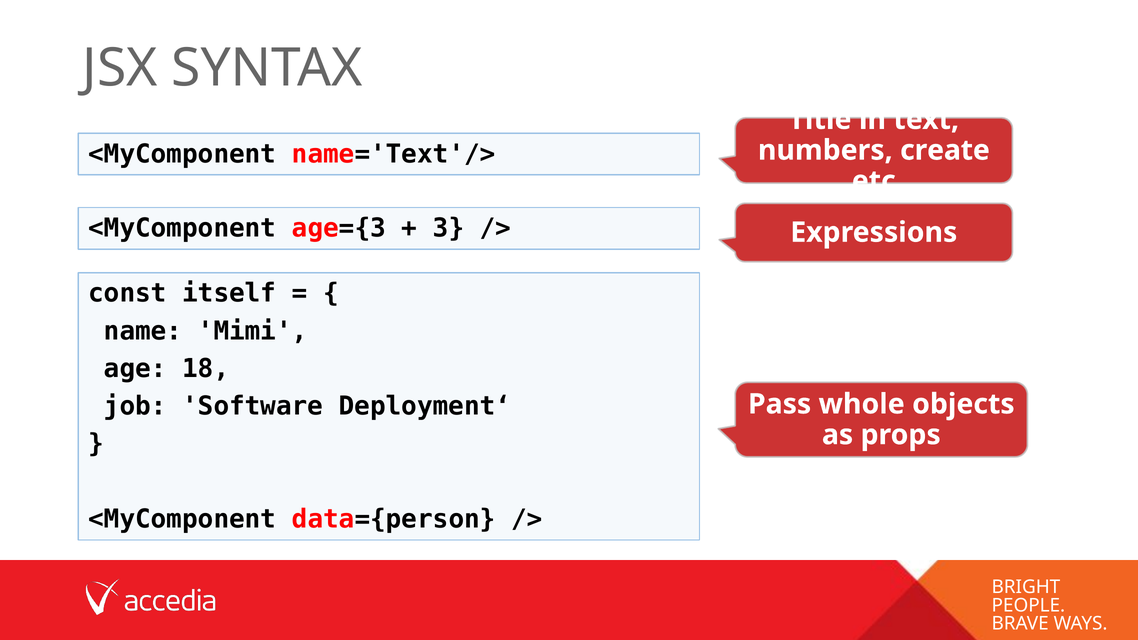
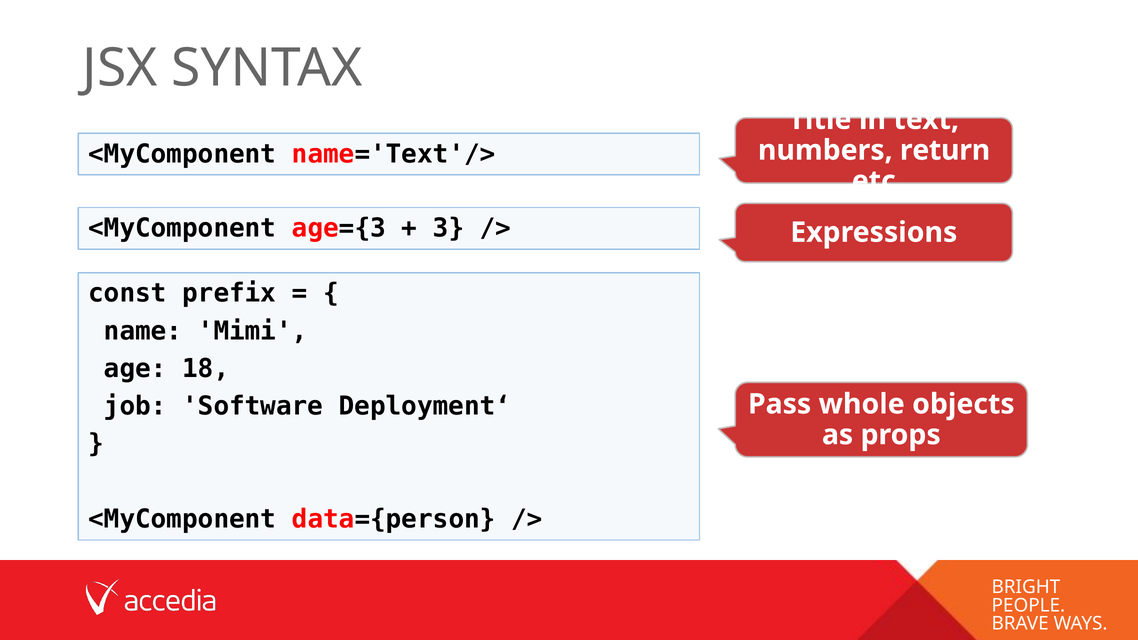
create: create -> return
itself: itself -> prefix
